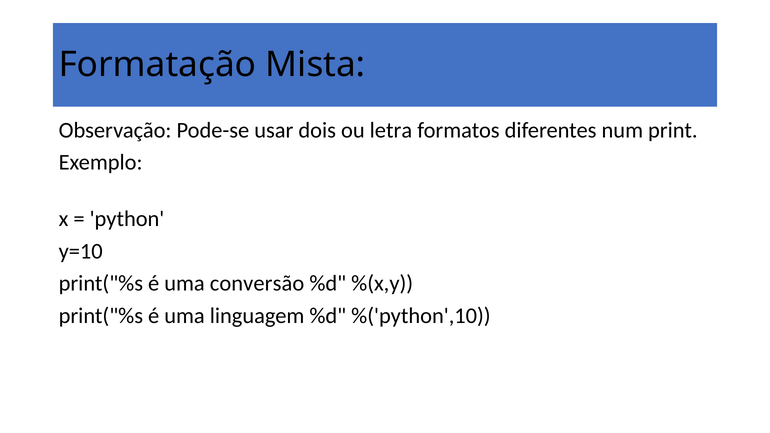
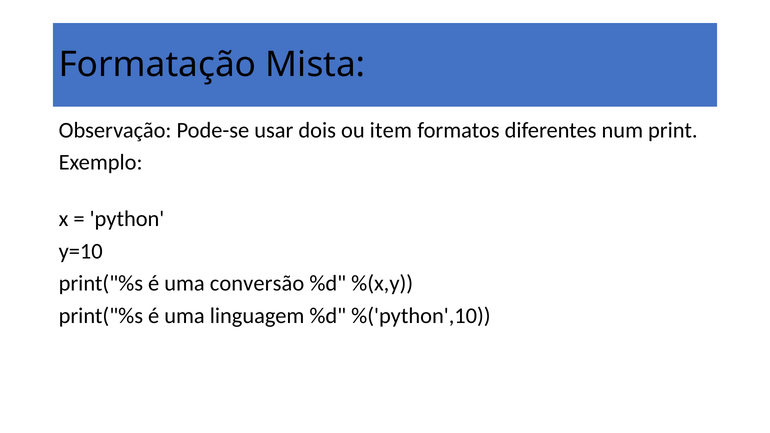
letra: letra -> item
